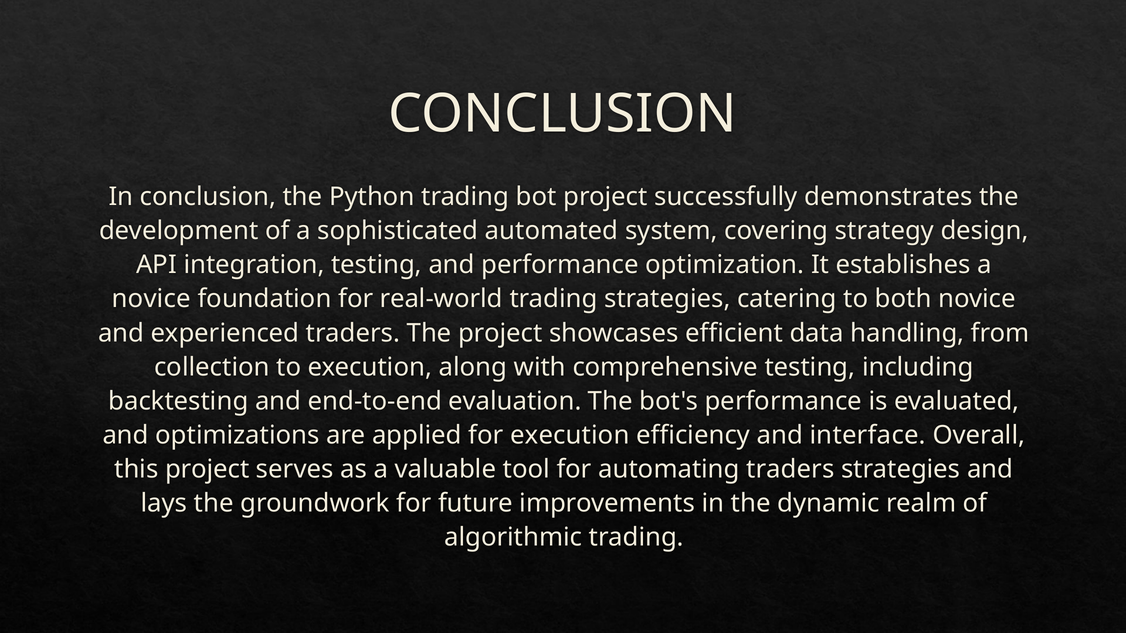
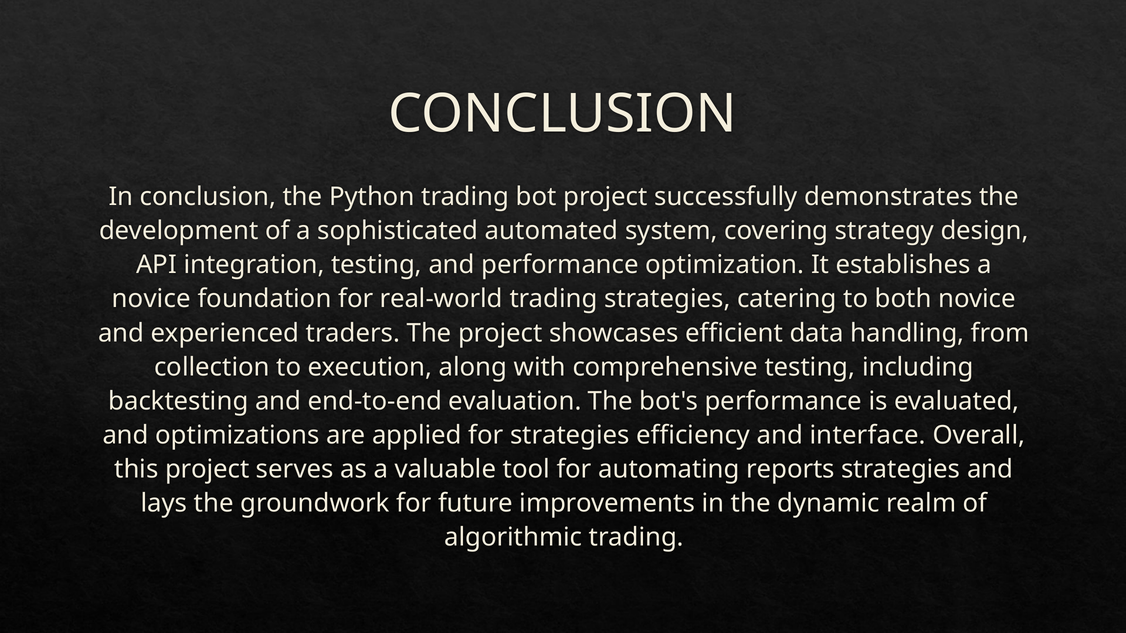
for execution: execution -> strategies
automating traders: traders -> reports
